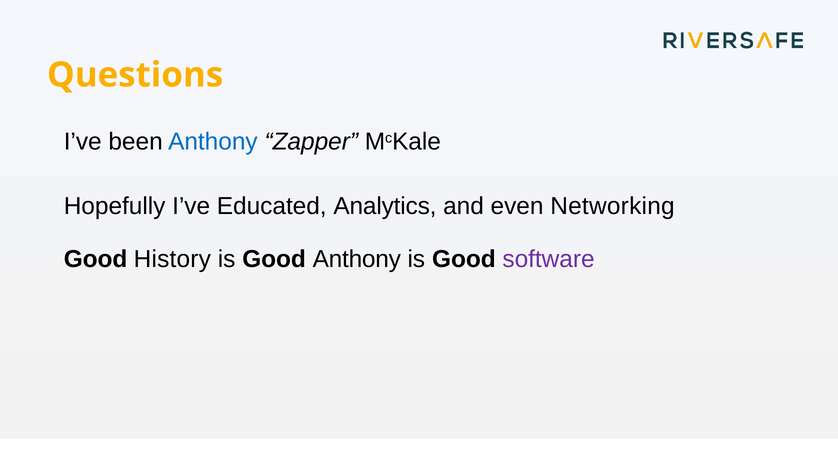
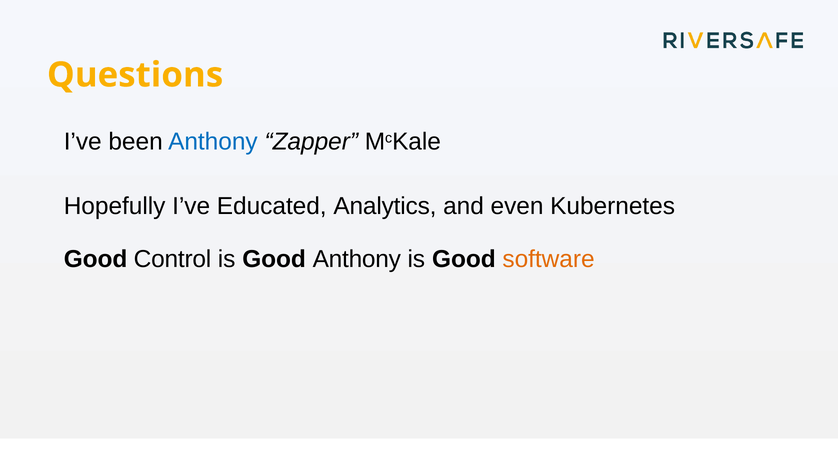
Networking: Networking -> Kubernetes
History: History -> Control
software colour: purple -> orange
